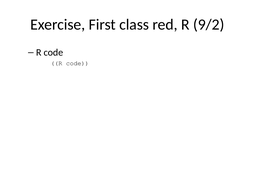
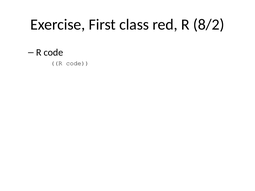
9/2: 9/2 -> 8/2
